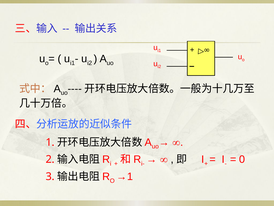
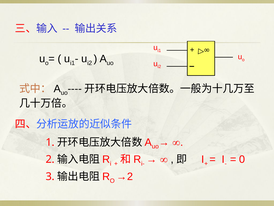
→1: →1 -> →2
